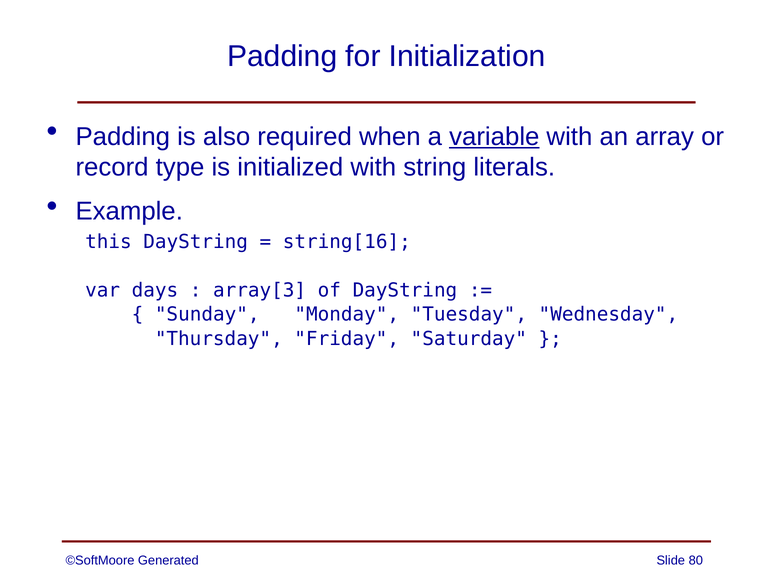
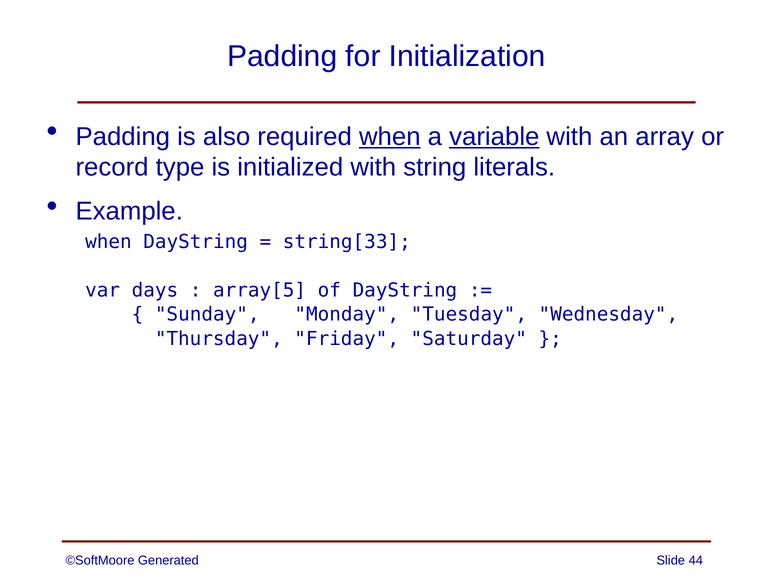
when at (390, 136) underline: none -> present
this at (108, 242): this -> when
string[16: string[16 -> string[33
array[3: array[3 -> array[5
80: 80 -> 44
